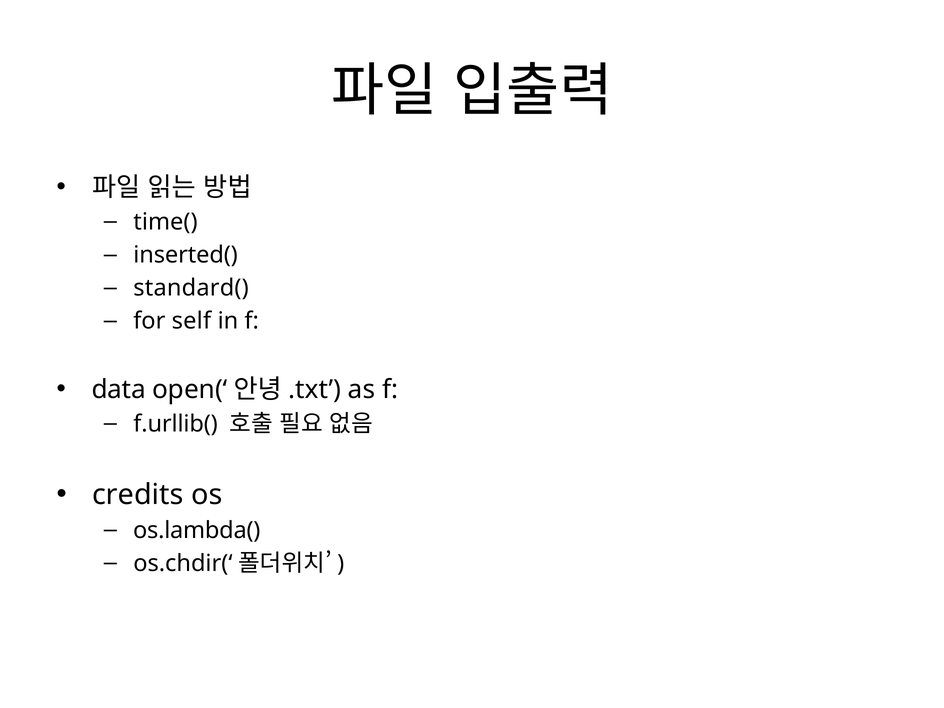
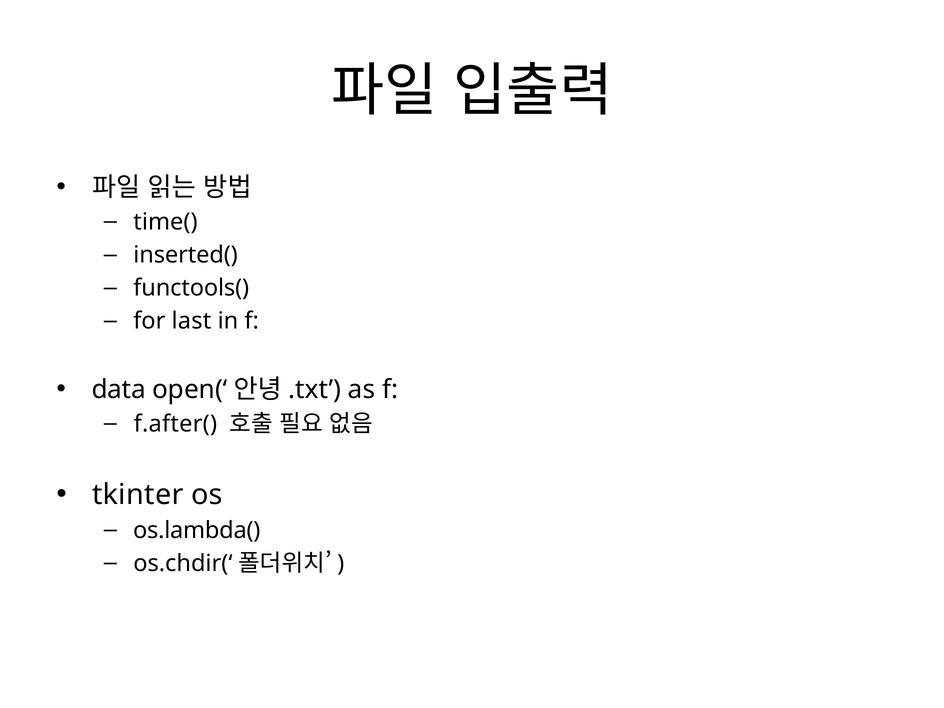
standard(: standard( -> functools(
self: self -> last
f.urllib(: f.urllib( -> f.after(
credits: credits -> tkinter
